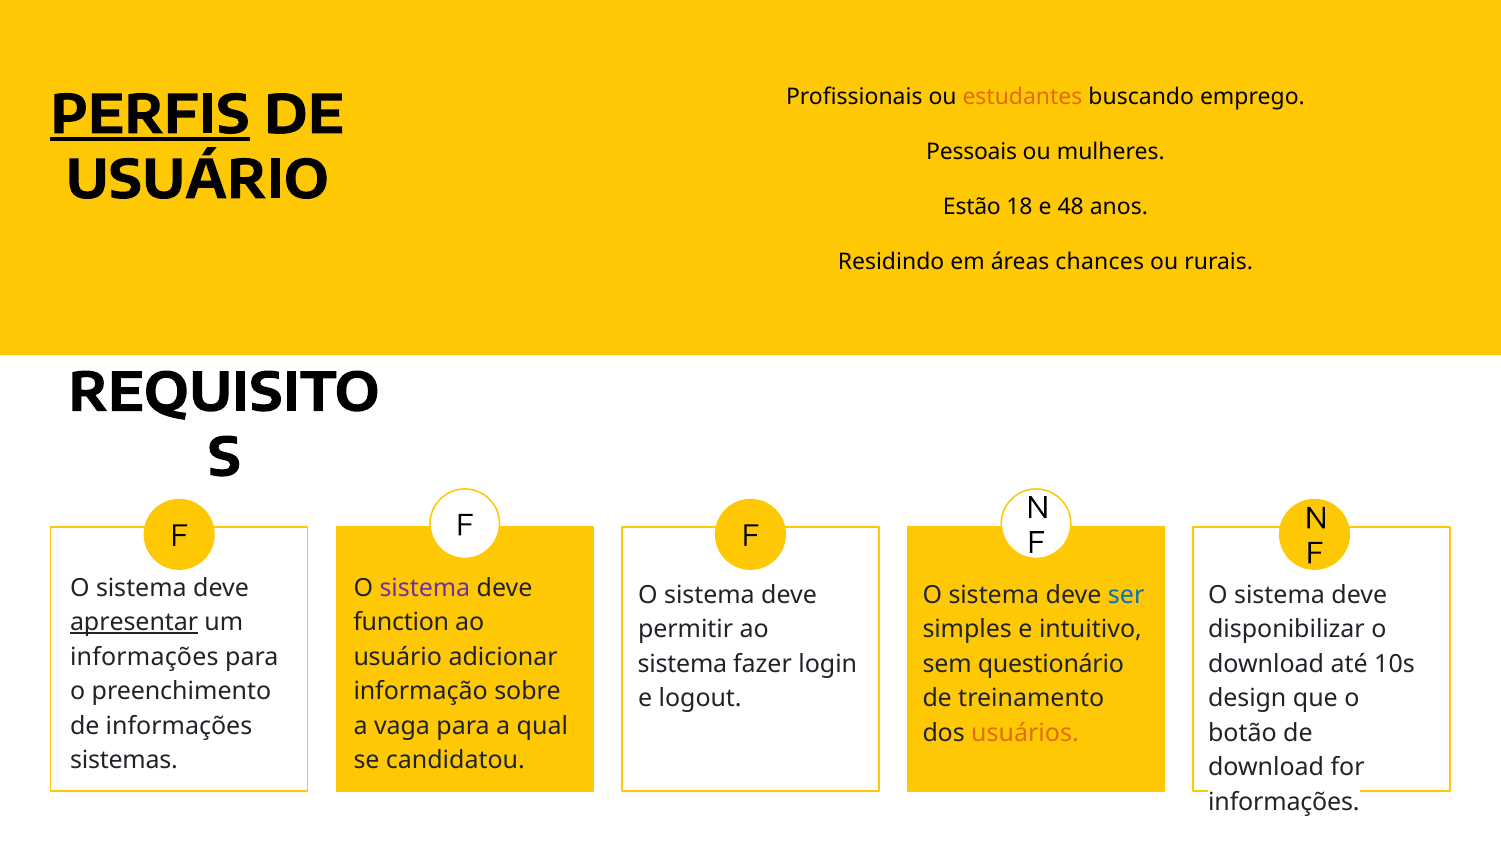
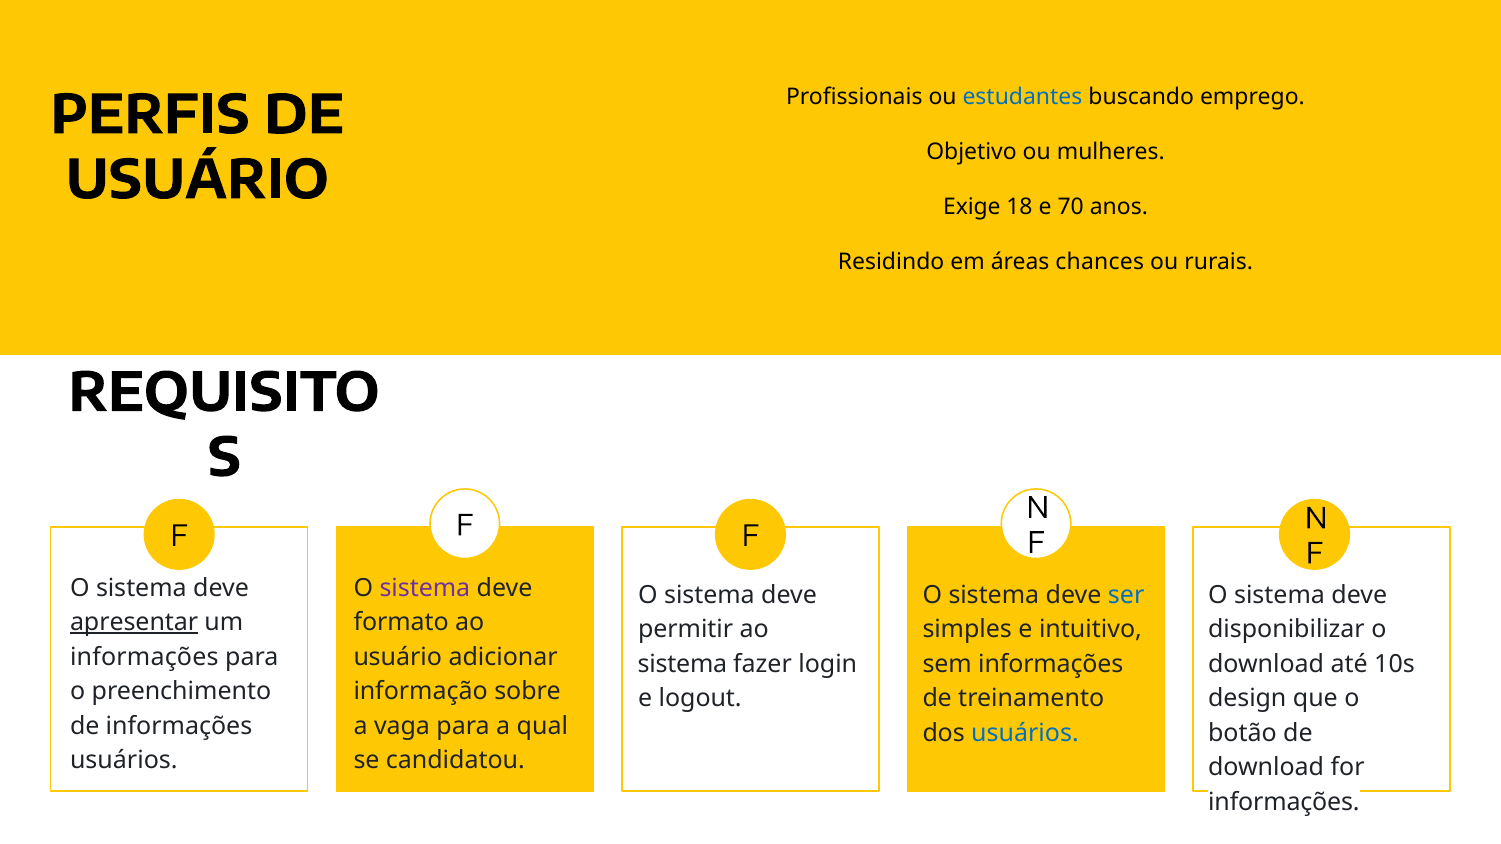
estudantes colour: orange -> blue
PERFIS underline: present -> none
Pessoais: Pessoais -> Objetivo
Estão: Estão -> Exige
48: 48 -> 70
function: function -> formato
sem questionário: questionário -> informações
usuários at (1025, 733) colour: orange -> blue
sistemas at (124, 761): sistemas -> usuários
